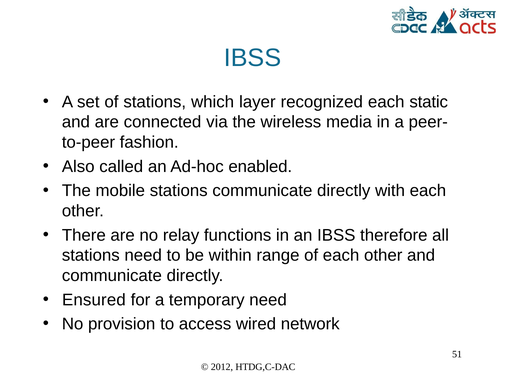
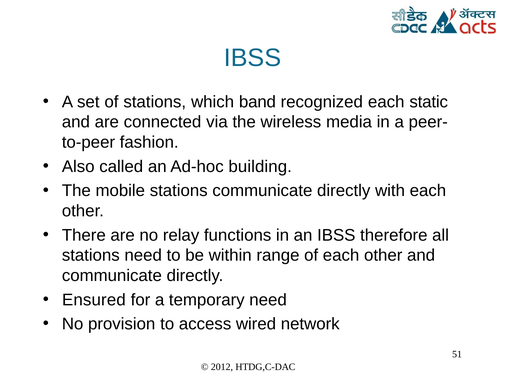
layer: layer -> band
enabled: enabled -> building
